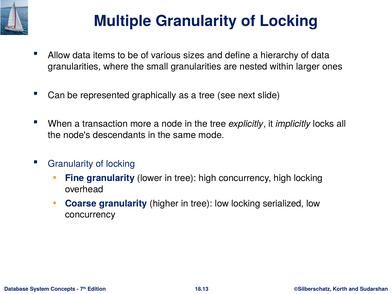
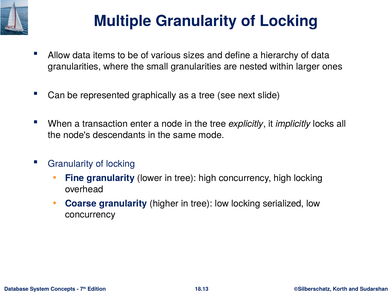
more: more -> enter
